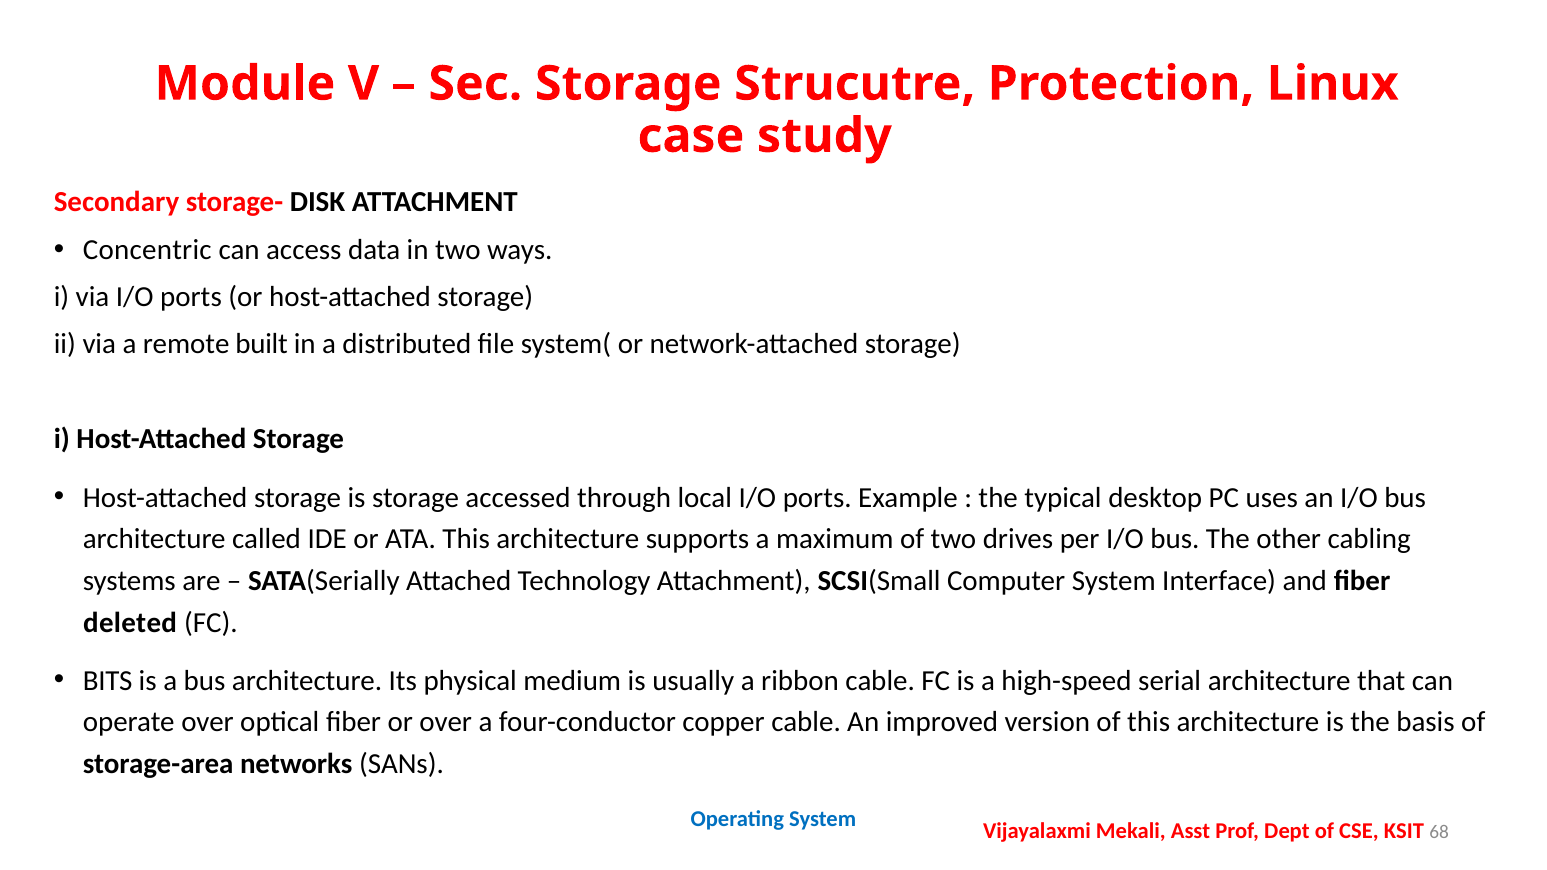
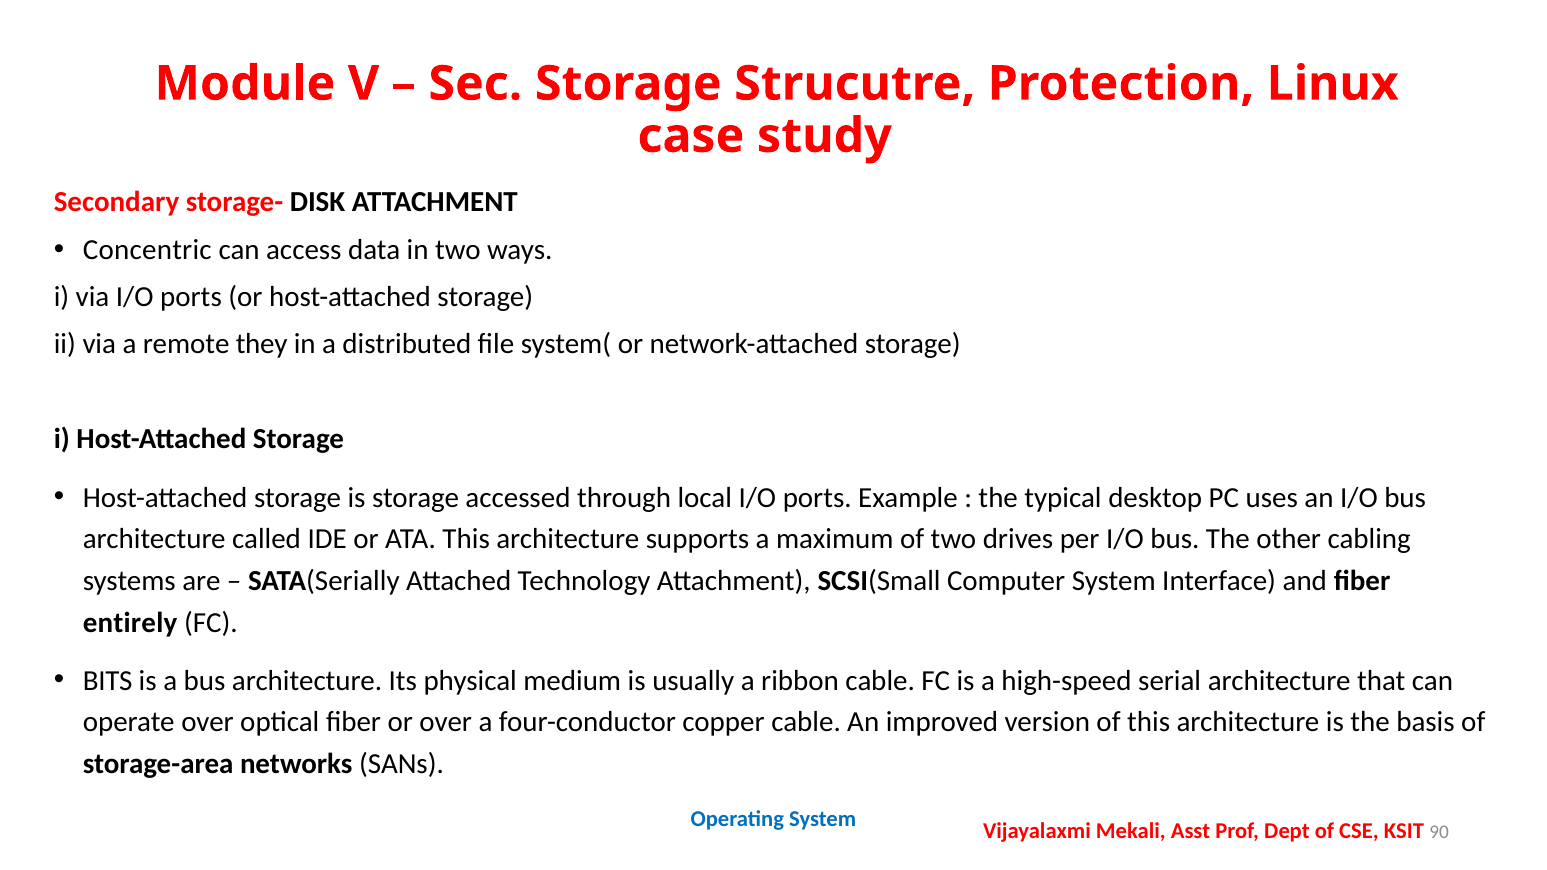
built: built -> they
deleted: deleted -> entirely
68: 68 -> 90
